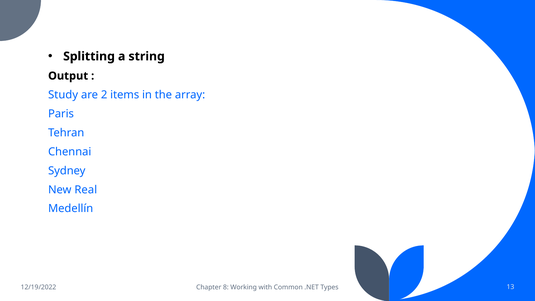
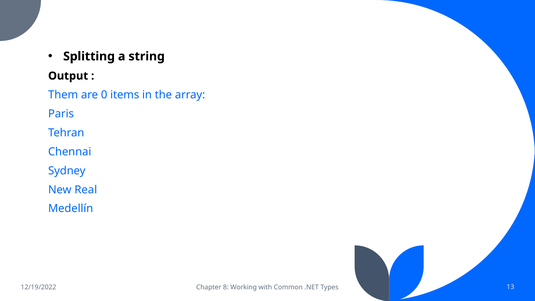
Study: Study -> Them
2: 2 -> 0
